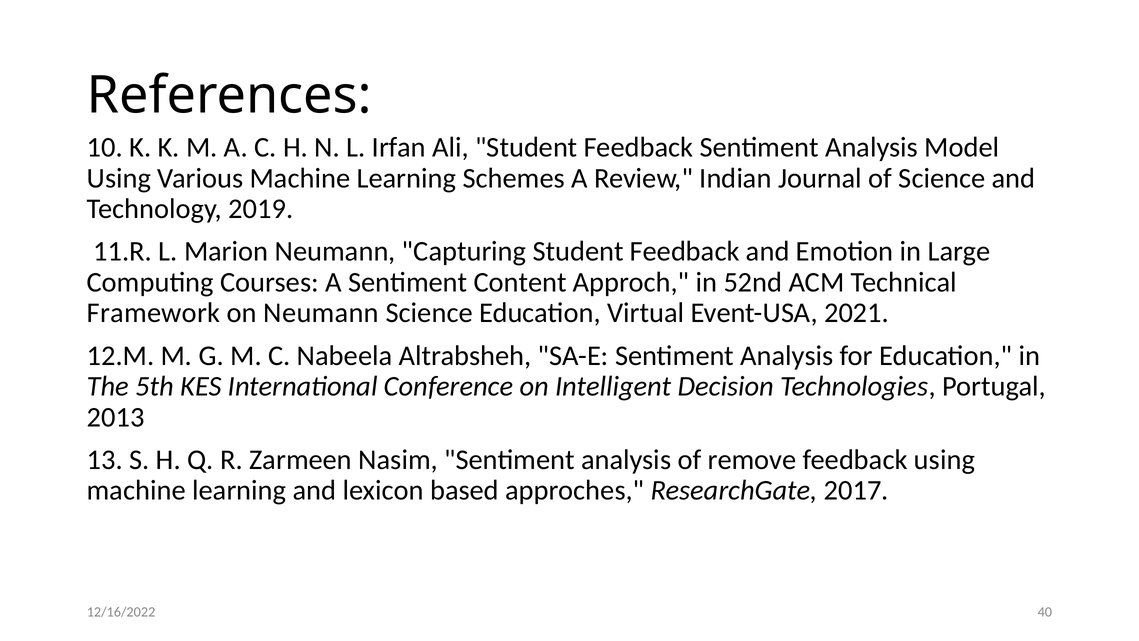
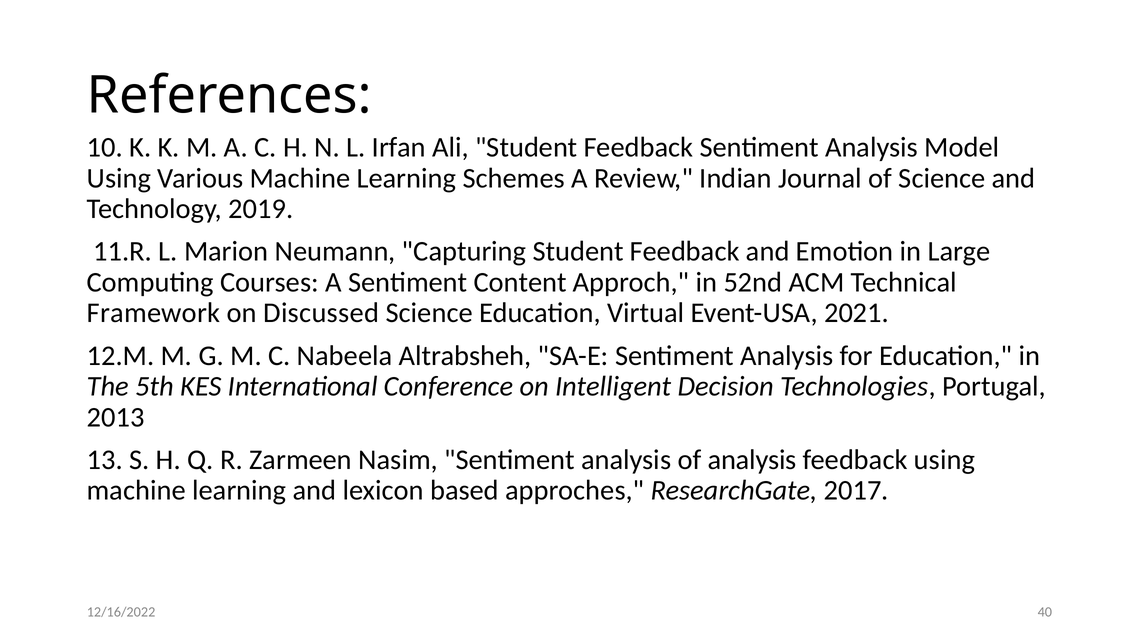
on Neumann: Neumann -> Discussed
of remove: remove -> analysis
